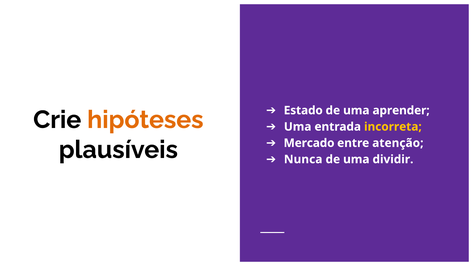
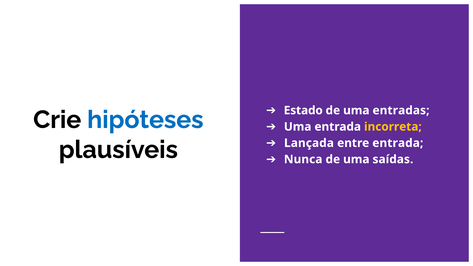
aprender: aprender -> entradas
hipóteses colour: orange -> blue
Mercado: Mercado -> Lançada
entre atenção: atenção -> entrada
dividir: dividir -> saídas
